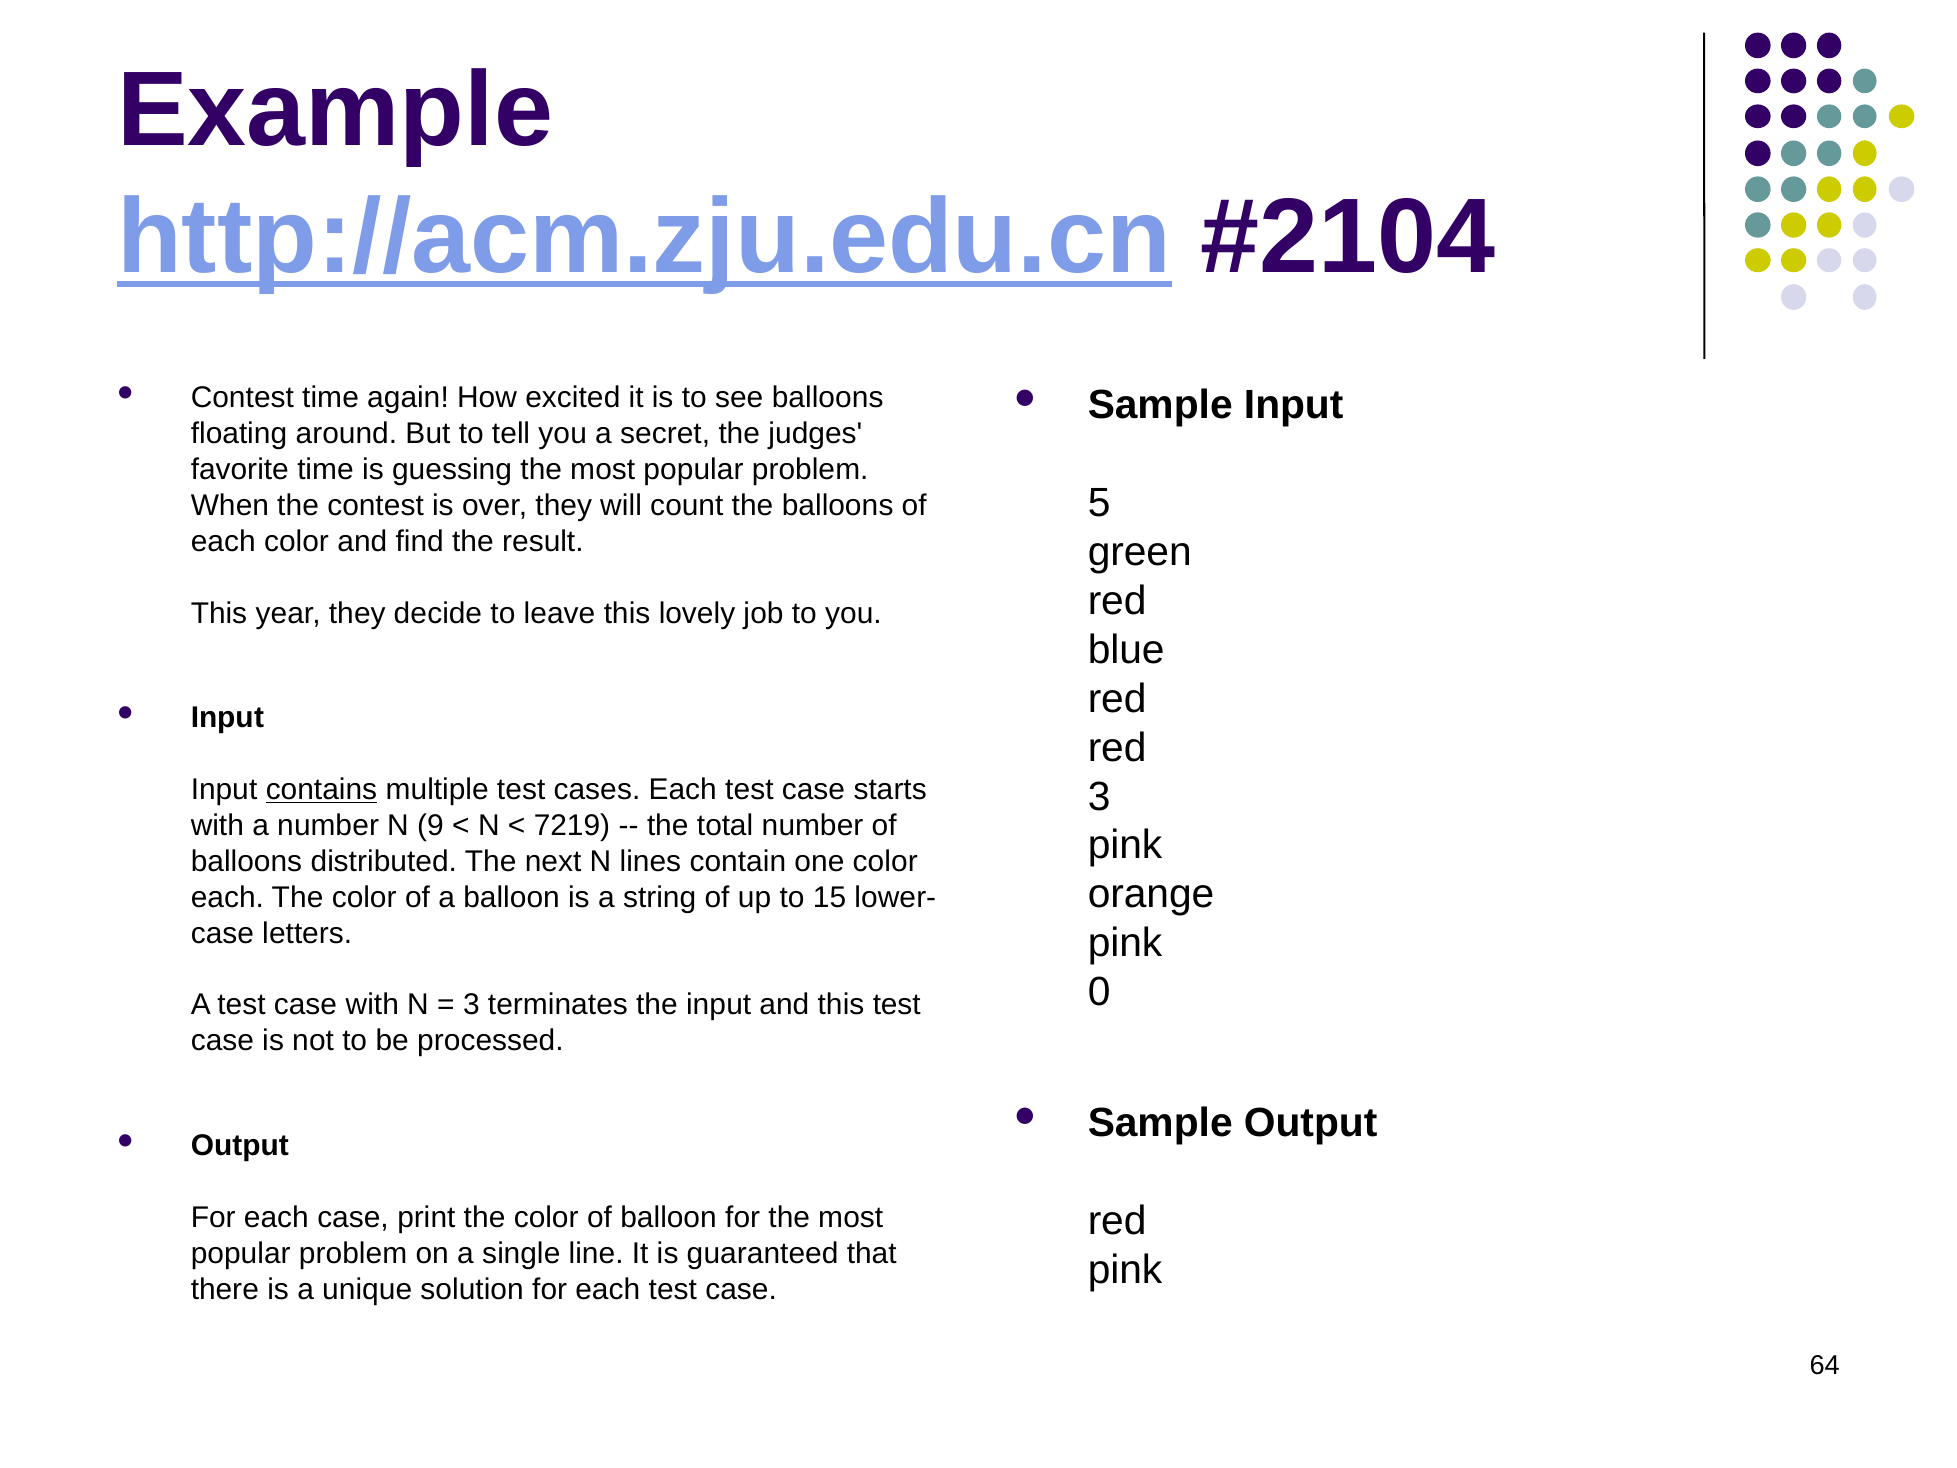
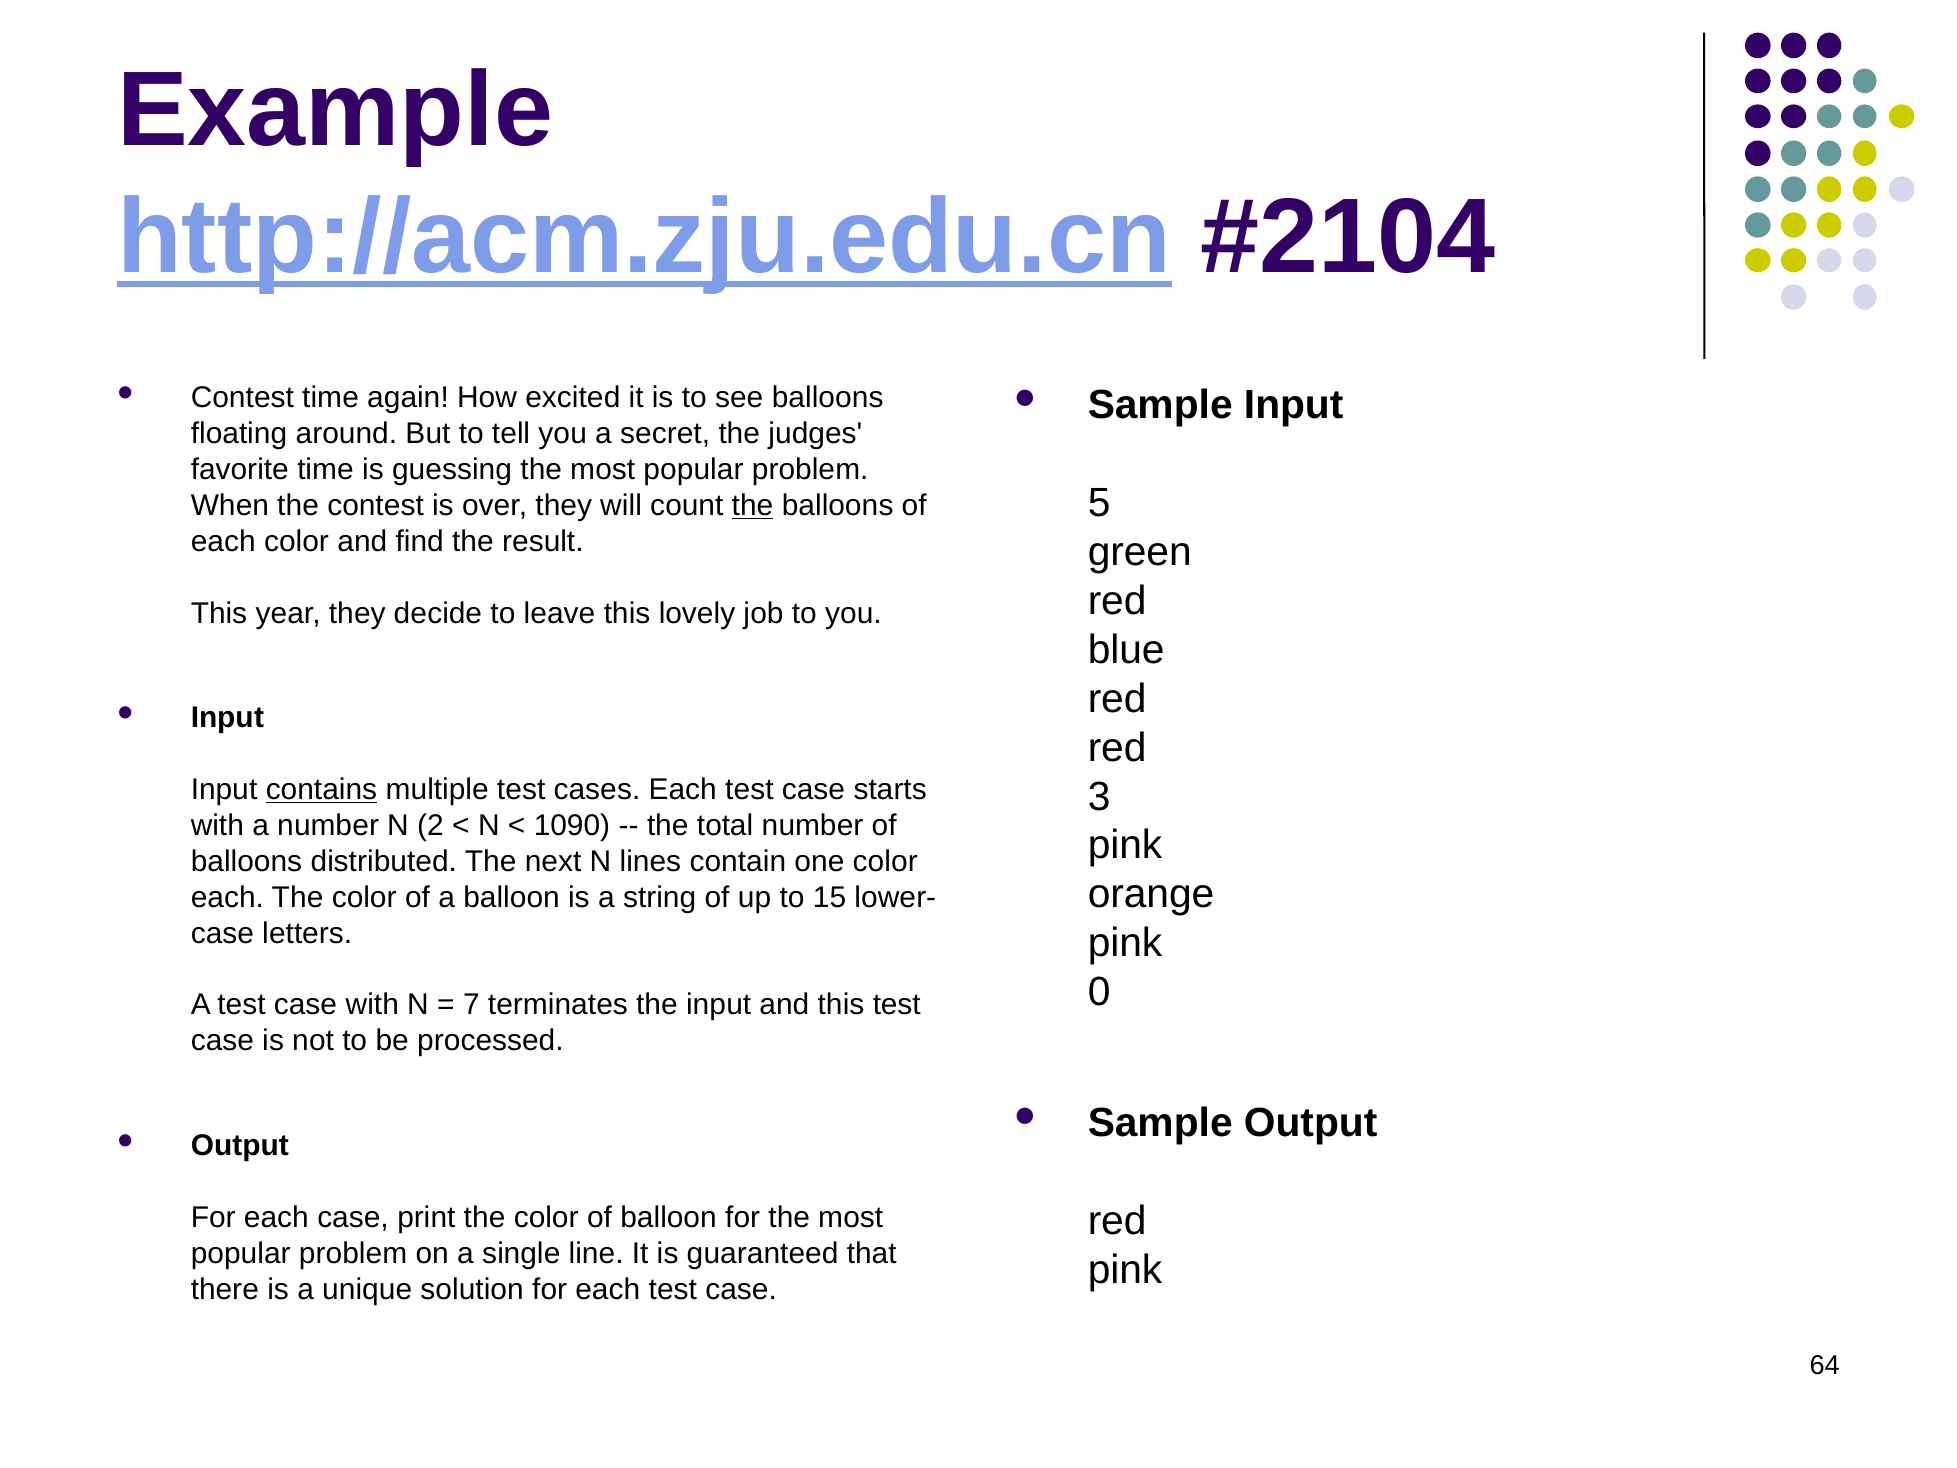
the at (753, 506) underline: none -> present
9: 9 -> 2
7219: 7219 -> 1090
3 at (471, 1005): 3 -> 7
